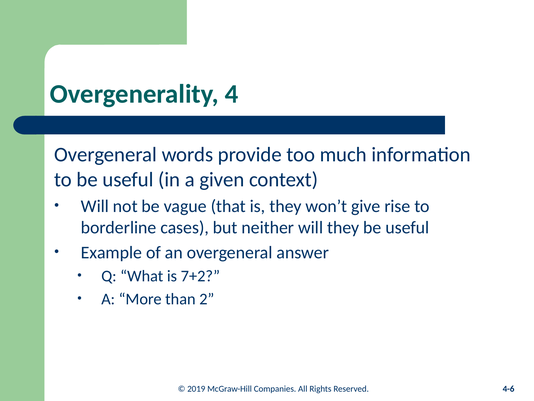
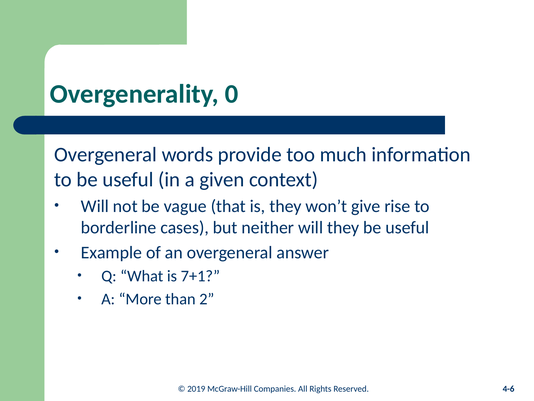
4: 4 -> 0
7+2: 7+2 -> 7+1
